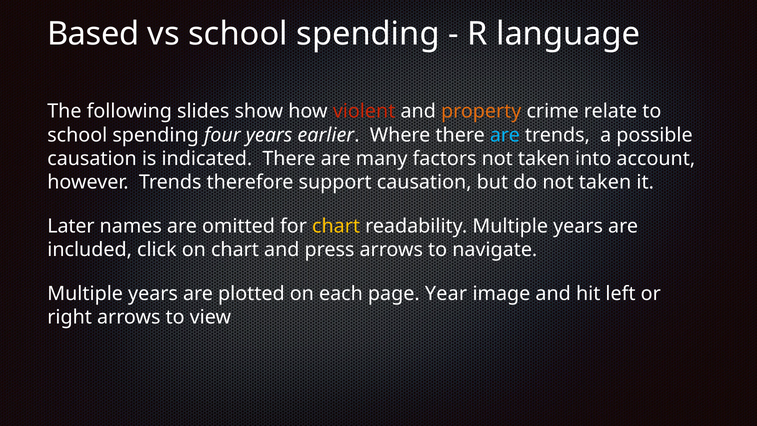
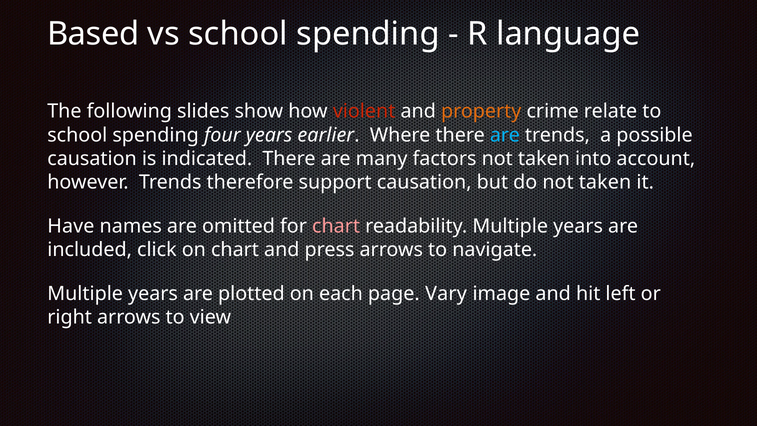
Later: Later -> Have
chart at (336, 226) colour: yellow -> pink
Year: Year -> Vary
